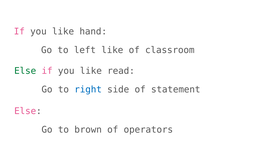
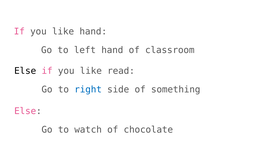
left like: like -> hand
Else at (25, 71) colour: green -> black
statement: statement -> something
brown: brown -> watch
operators: operators -> chocolate
